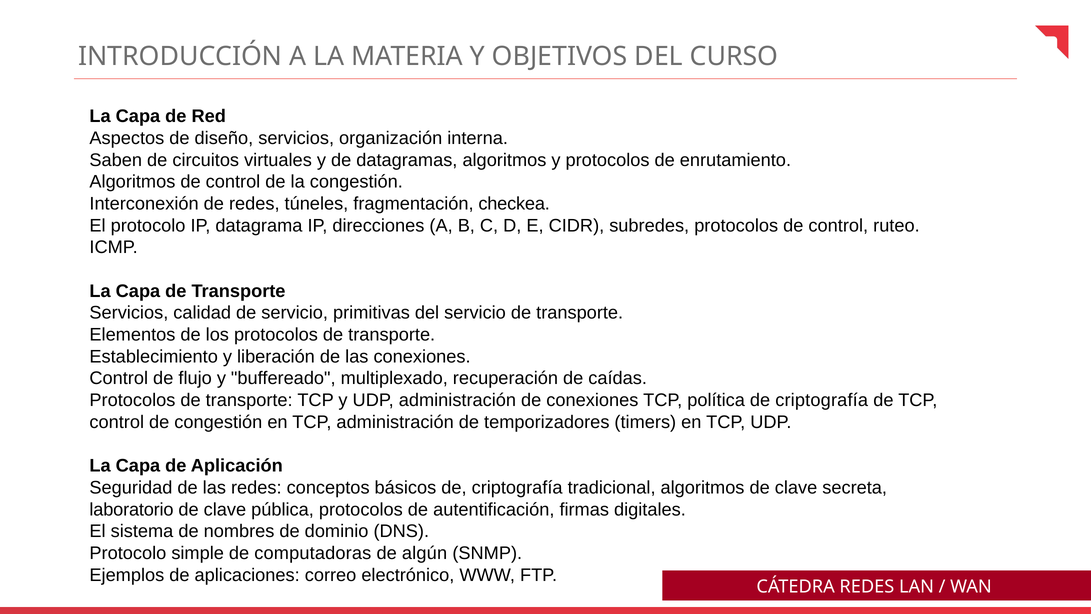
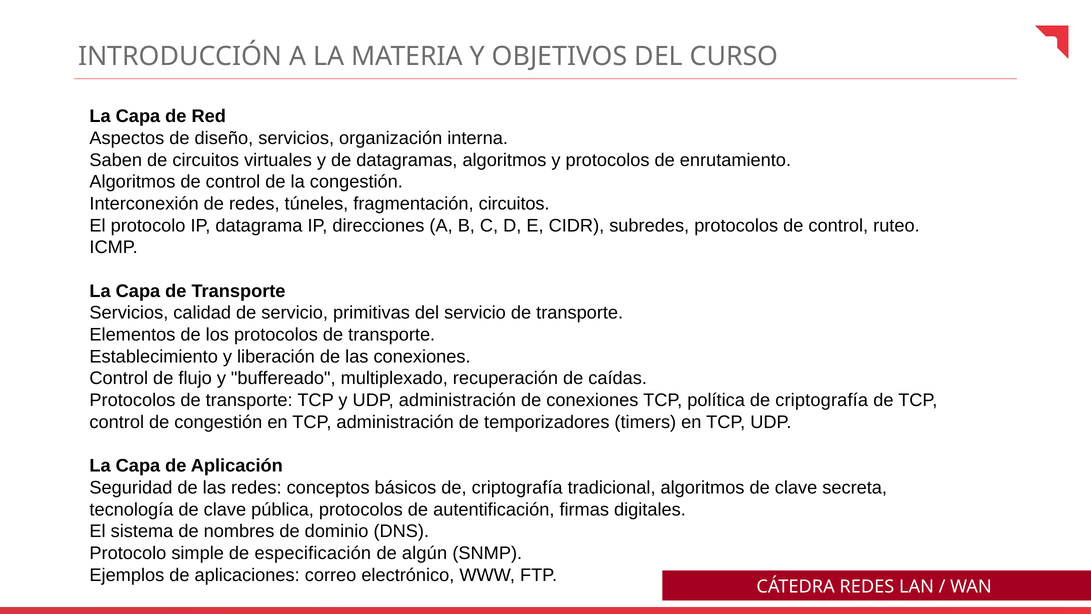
fragmentación checkea: checkea -> circuitos
laboratorio: laboratorio -> tecnología
computadoras: computadoras -> especificación
